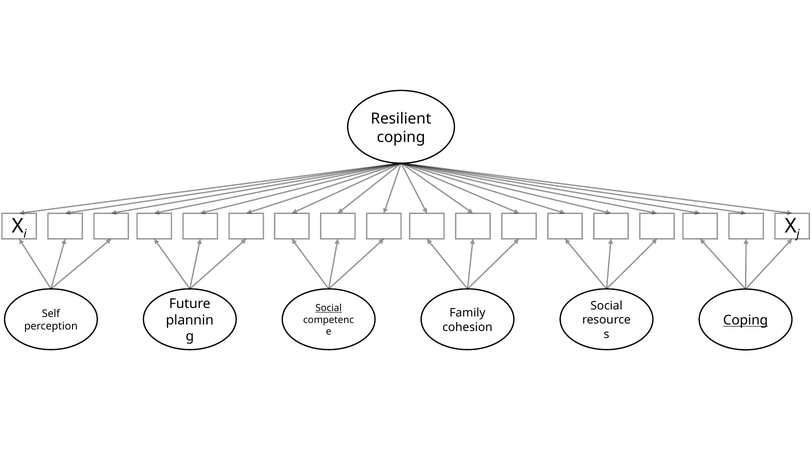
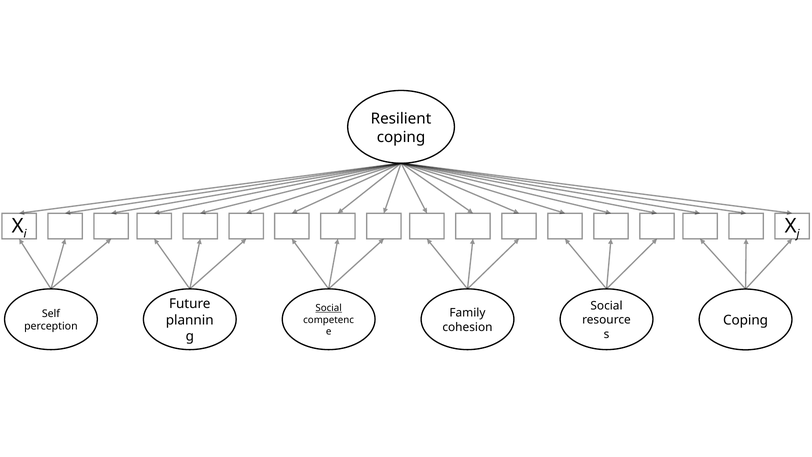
Coping at (746, 320) underline: present -> none
